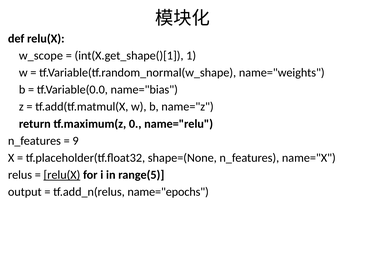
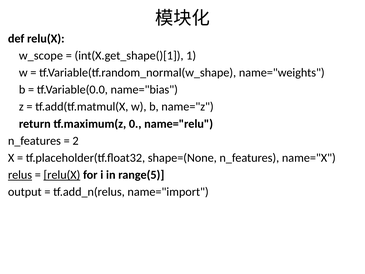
9: 9 -> 2
relus underline: none -> present
name="epochs: name="epochs -> name="import
